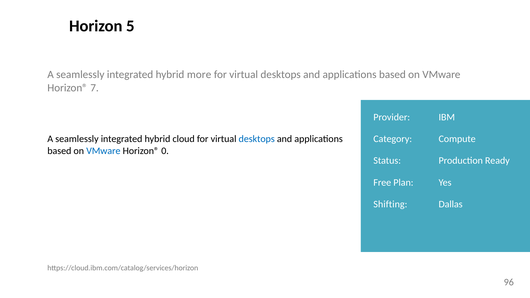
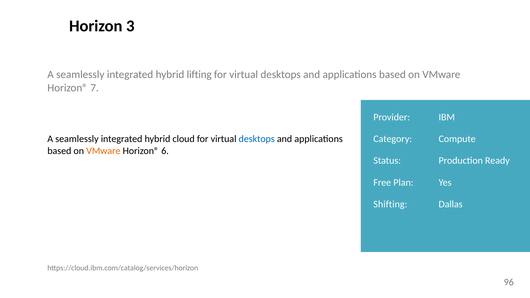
5: 5 -> 3
more: more -> lifting
VMware at (103, 151) colour: blue -> orange
0: 0 -> 6
